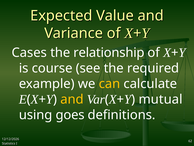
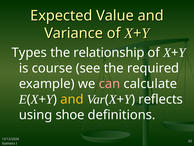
Cases: Cases -> Types
can colour: yellow -> pink
mutual: mutual -> reflects
goes: goes -> shoe
